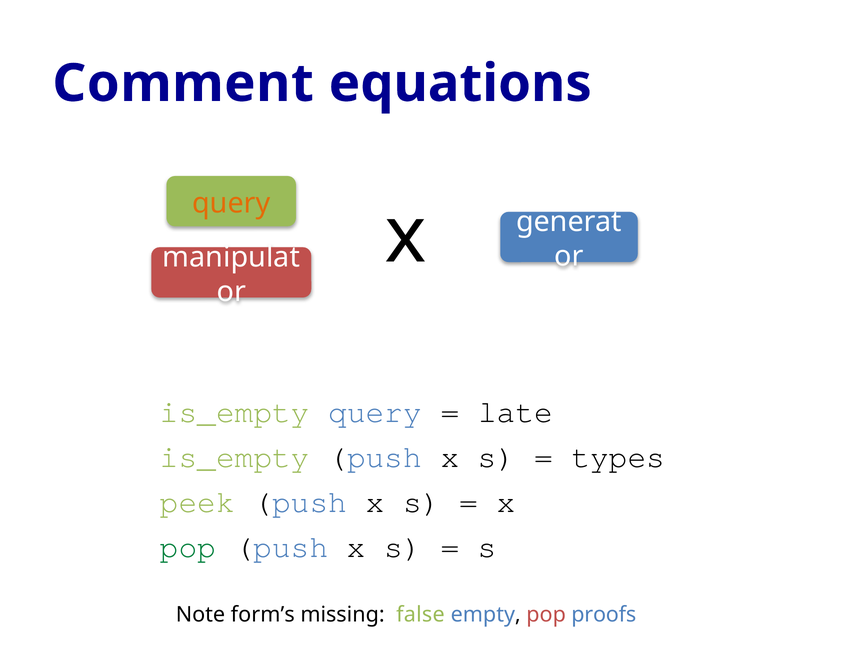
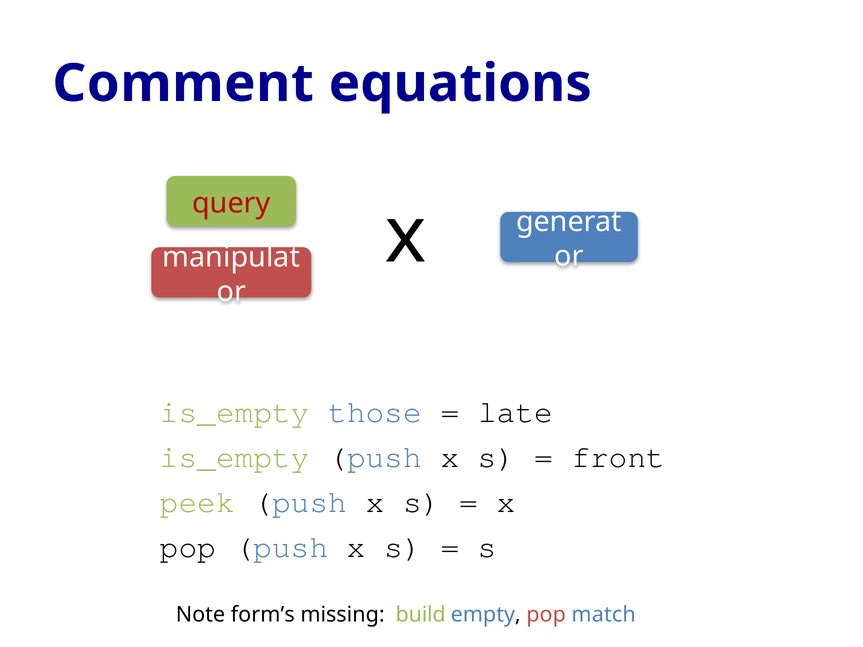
query at (231, 203) colour: orange -> red
is_empty query: query -> those
types: types -> front
pop at (188, 547) colour: green -> black
false: false -> build
proofs: proofs -> match
